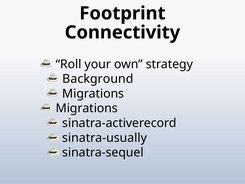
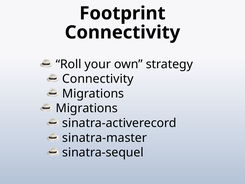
Background at (98, 79): Background -> Connectivity
sinatra-usually: sinatra-usually -> sinatra-master
